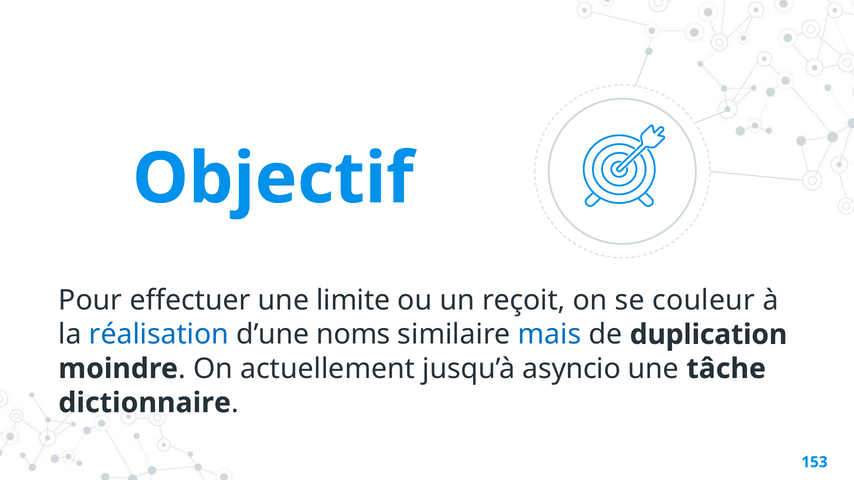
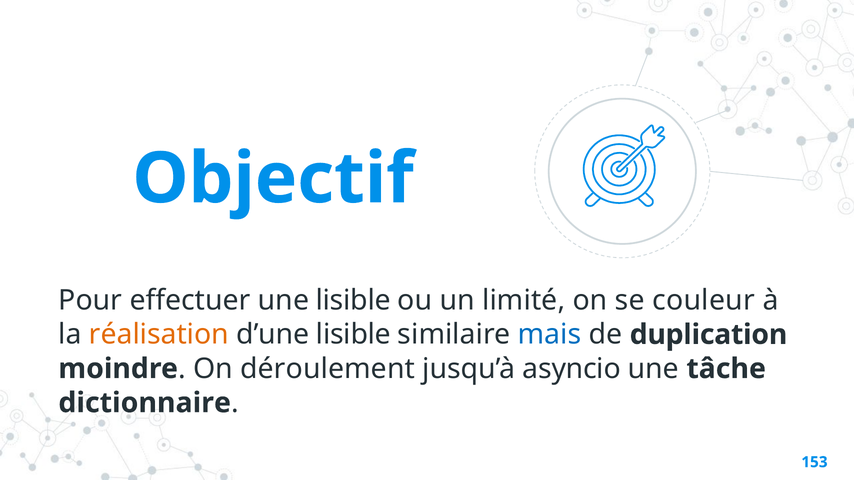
une limite: limite -> lisible
reçoit: reçoit -> limité
réalisation colour: blue -> orange
d’une noms: noms -> lisible
actuellement: actuellement -> déroulement
